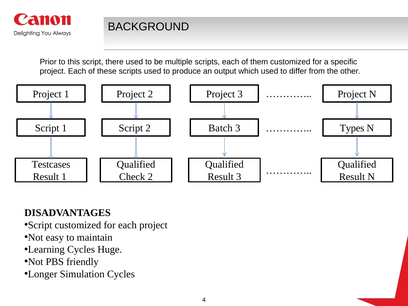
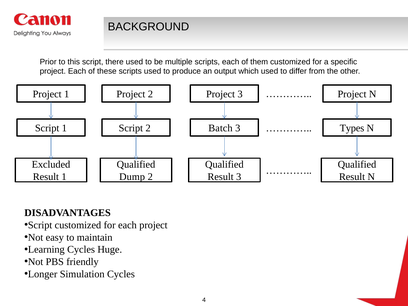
Testcases: Testcases -> Excluded
Check: Check -> Dump
